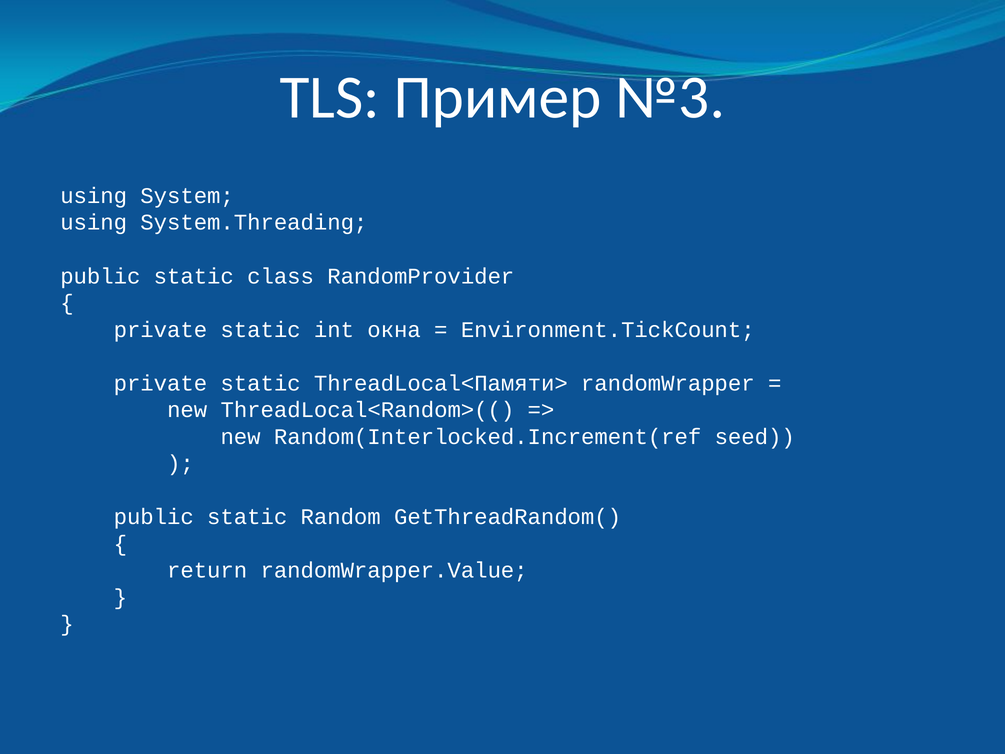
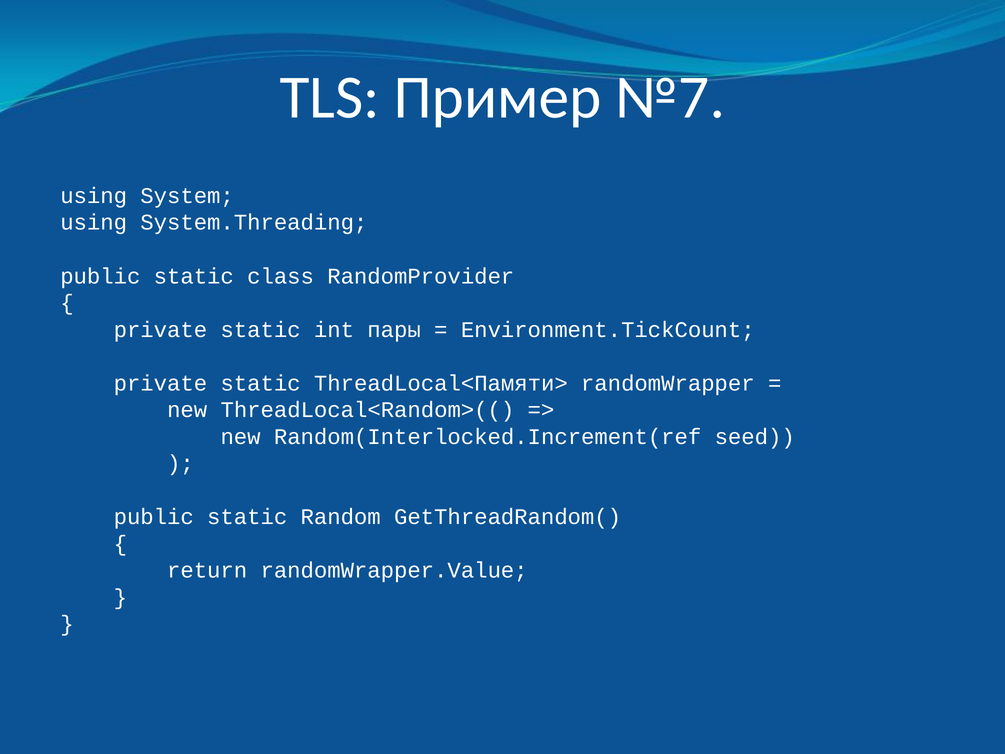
№3: №3 -> №7
окна: окна -> пары
